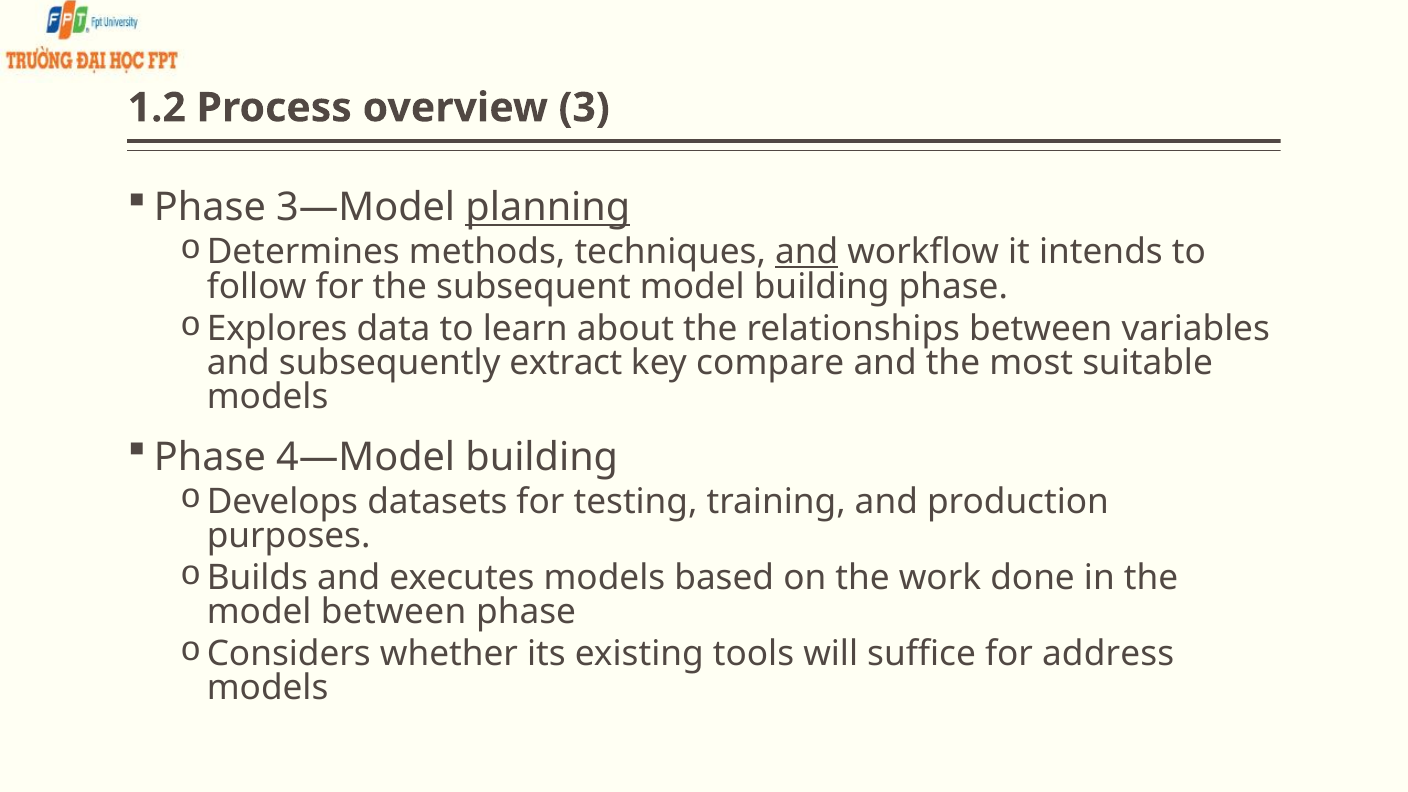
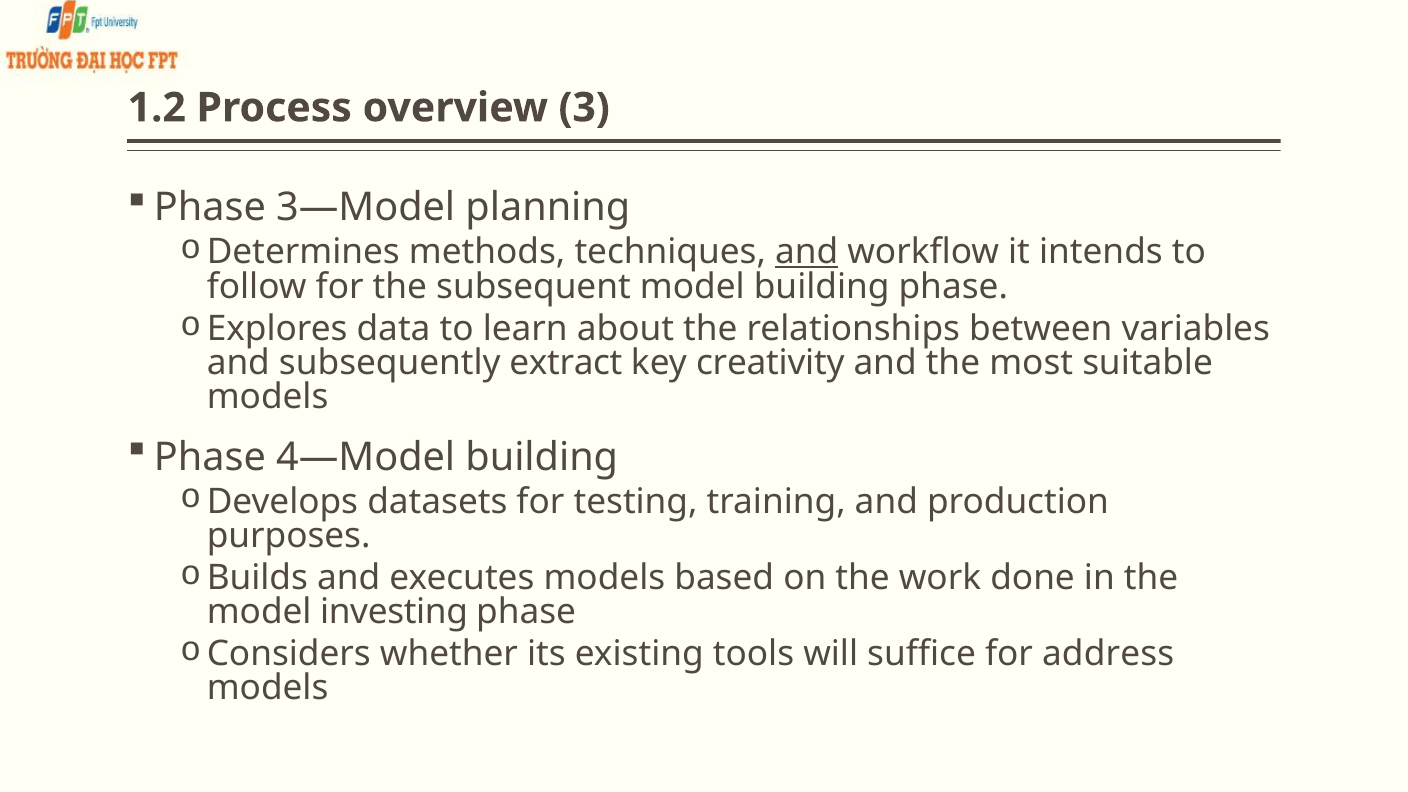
planning underline: present -> none
compare: compare -> creativity
model between: between -> investing
